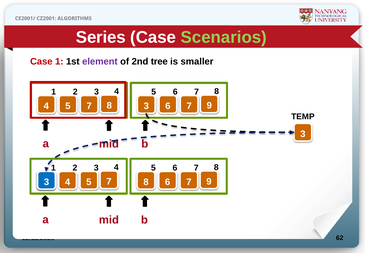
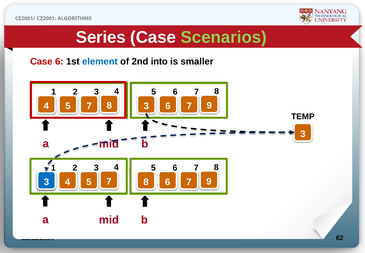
Case 1: 1 -> 6
element colour: purple -> blue
tree: tree -> into
